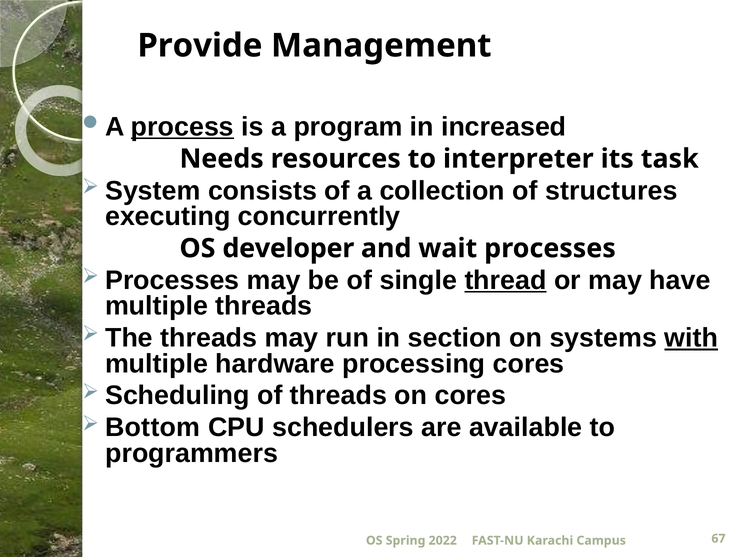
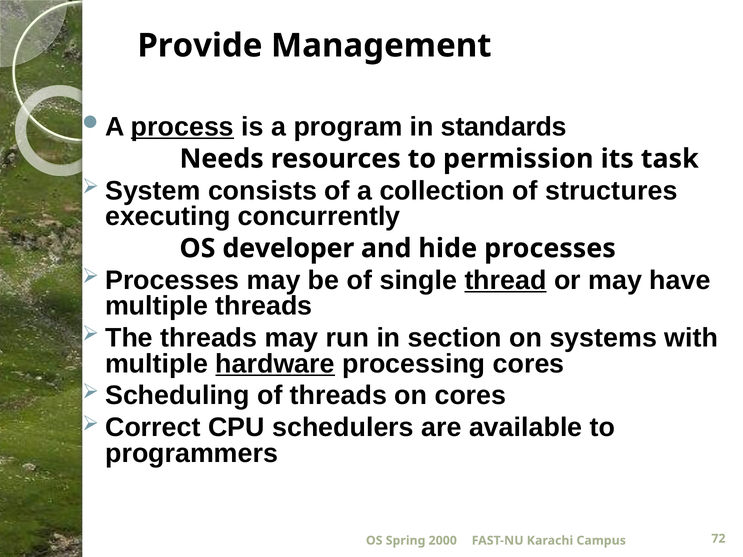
increased: increased -> standards
interpreter: interpreter -> permission
wait: wait -> hide
with underline: present -> none
hardware underline: none -> present
Bottom: Bottom -> Correct
2022: 2022 -> 2000
67: 67 -> 72
